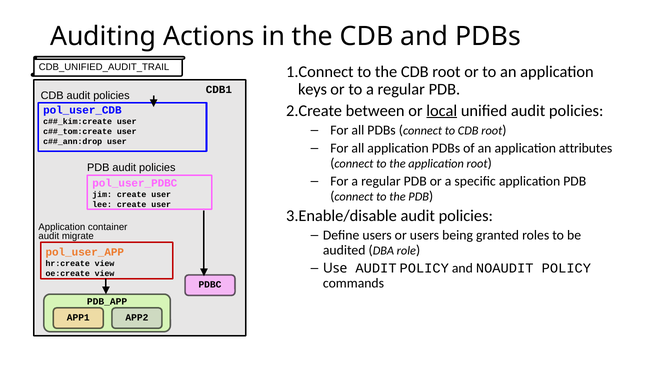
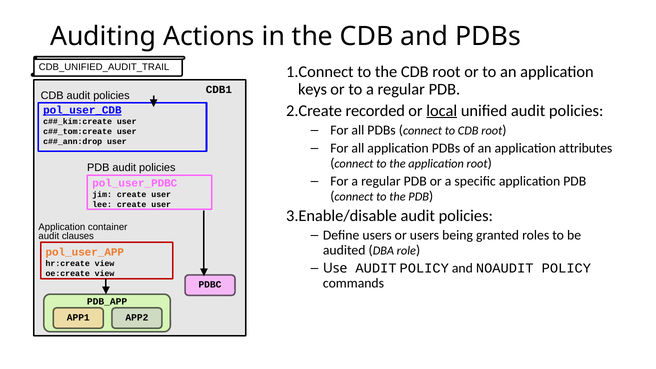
between: between -> recorded
pol_user_CDB underline: none -> present
migrate: migrate -> clauses
